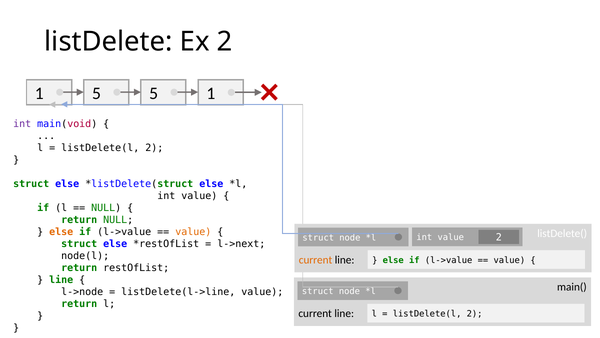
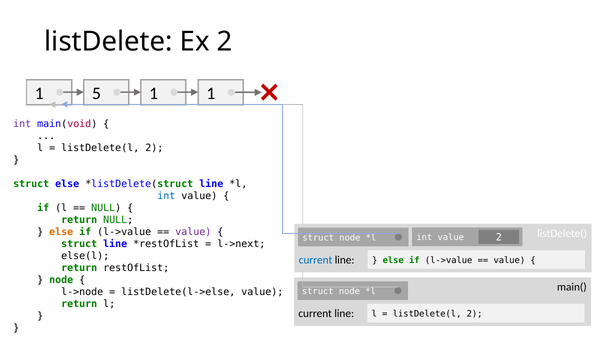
5 5: 5 -> 1
else at (211, 184): else -> line
int at (166, 196) colour: black -> blue
value at (193, 232) colour: orange -> purple
else at (115, 244): else -> line
node(l: node(l -> else(l
current at (316, 260) colour: orange -> blue
line at (61, 280): line -> node
listDelete(l->line: listDelete(l->line -> listDelete(l->else
